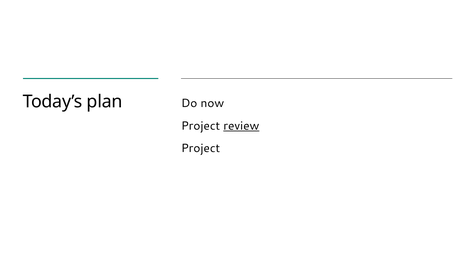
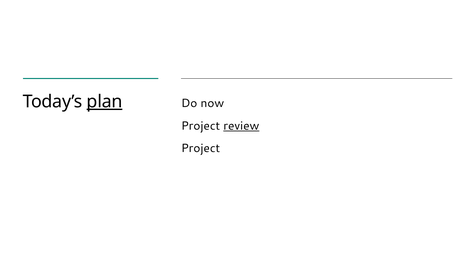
plan underline: none -> present
